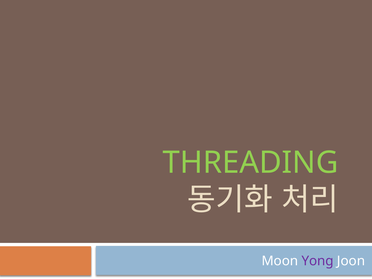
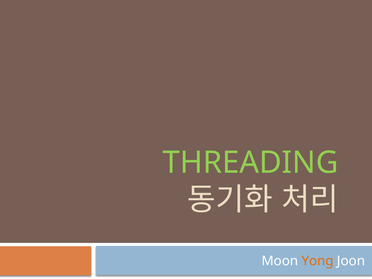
Yong colour: purple -> orange
